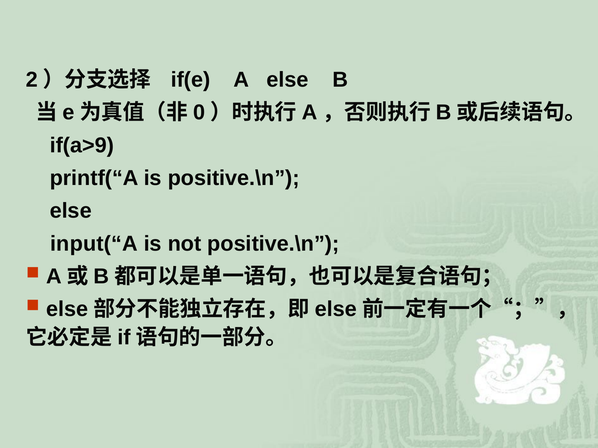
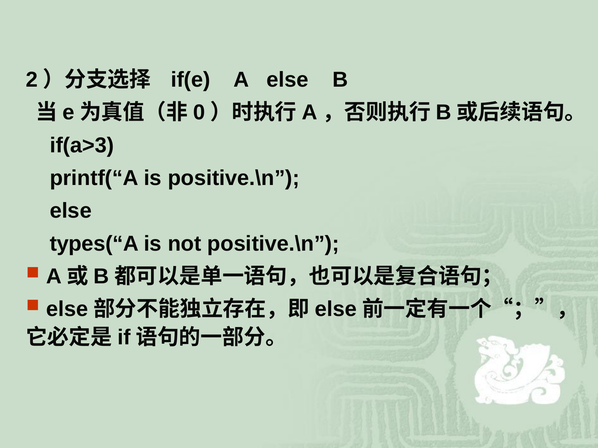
if(a>9: if(a>9 -> if(a>3
input(“A: input(“A -> types(“A
